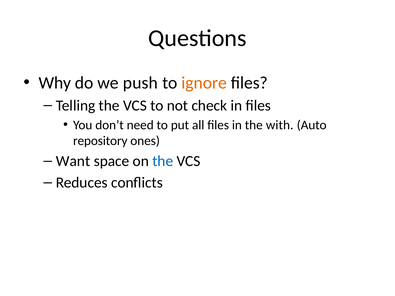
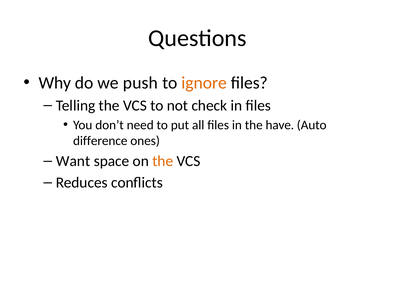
with: with -> have
repository: repository -> difference
the at (163, 161) colour: blue -> orange
